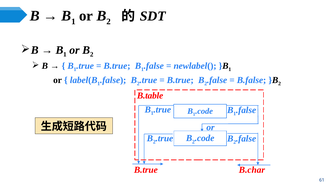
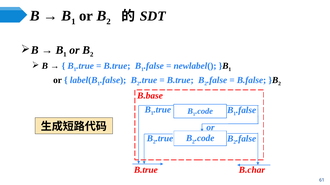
B.table: B.table -> B.base
